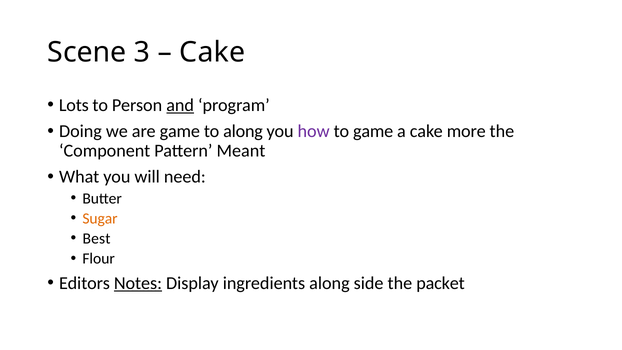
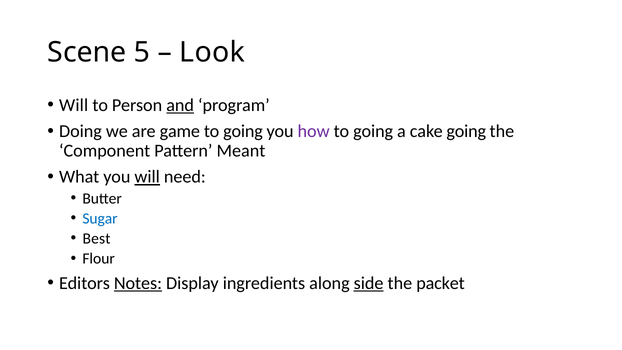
3: 3 -> 5
Cake at (212, 52): Cake -> Look
Lots at (74, 105): Lots -> Will
along at (243, 131): along -> going
game at (373, 131): game -> going
cake more: more -> going
will at (147, 177) underline: none -> present
Sugar colour: orange -> blue
side underline: none -> present
